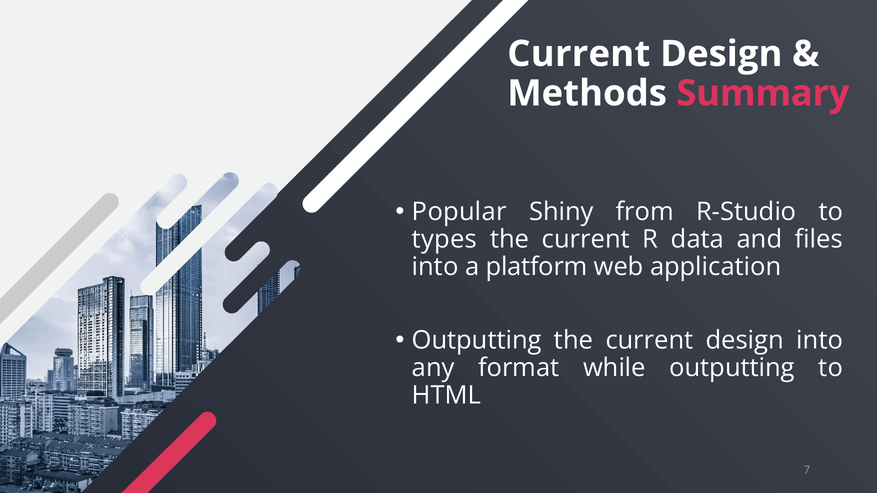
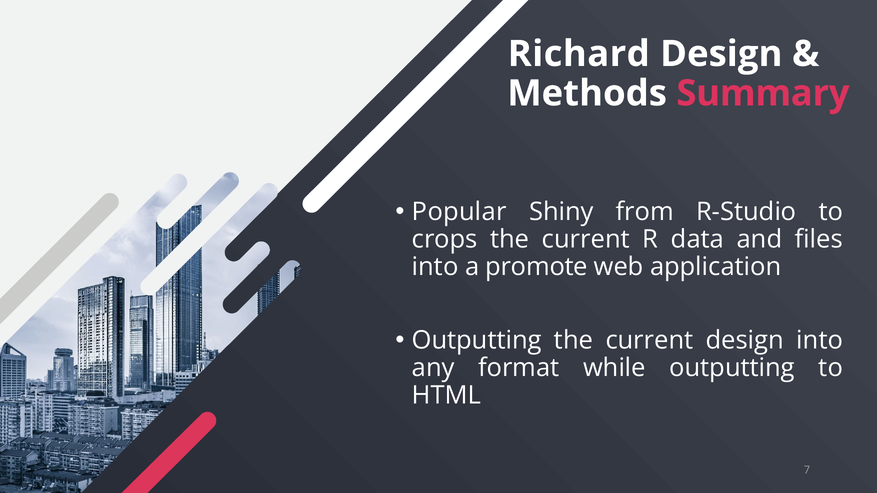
Current at (579, 54): Current -> Richard
types: types -> crops
platform: platform -> promote
